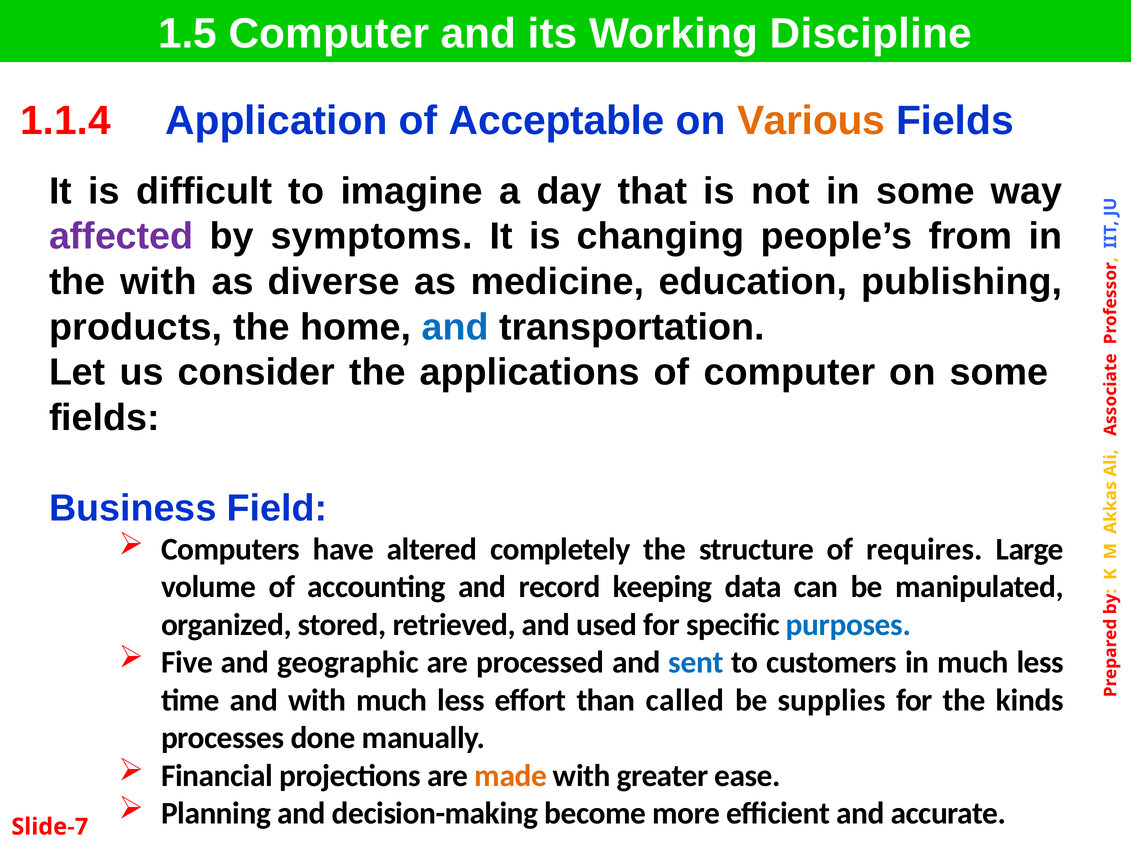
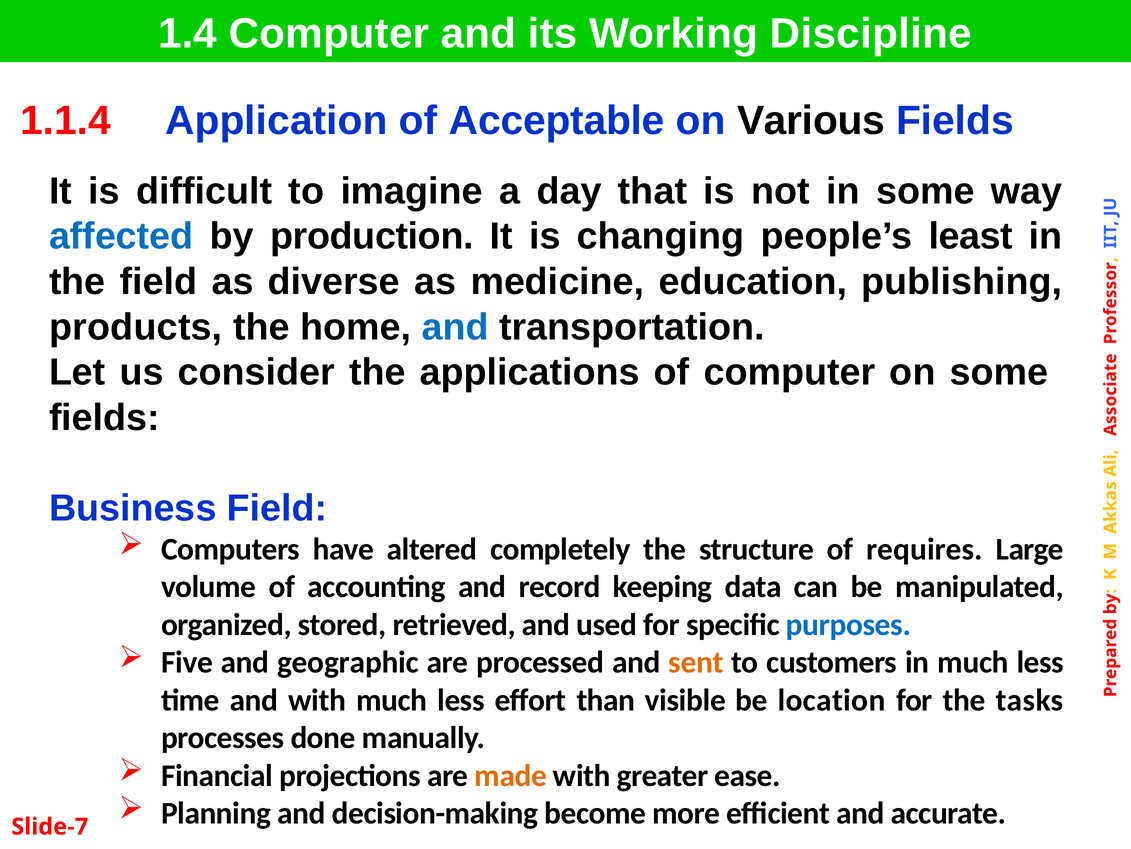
1.5: 1.5 -> 1.4
Various colour: orange -> black
affected colour: purple -> blue
symptoms: symptoms -> production
from: from -> least
the with: with -> field
sent colour: blue -> orange
called: called -> visible
supplies: supplies -> location
kinds: kinds -> tasks
